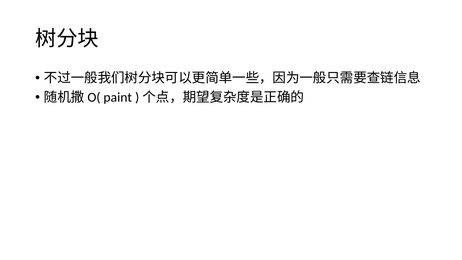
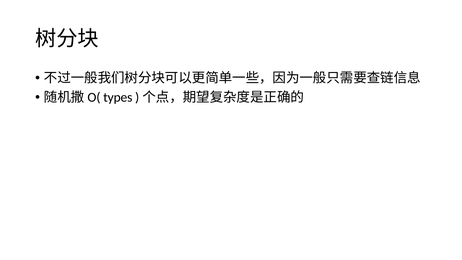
paint: paint -> types
